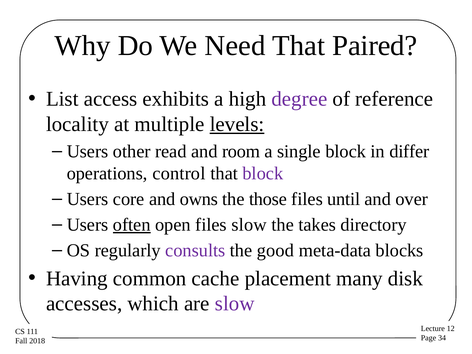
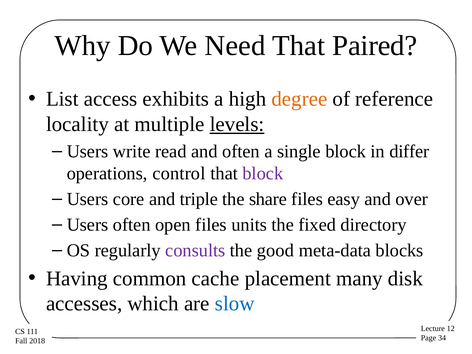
degree colour: purple -> orange
other: other -> write
and room: room -> often
owns: owns -> triple
those: those -> share
until: until -> easy
often at (132, 225) underline: present -> none
files slow: slow -> units
takes: takes -> fixed
slow at (235, 304) colour: purple -> blue
